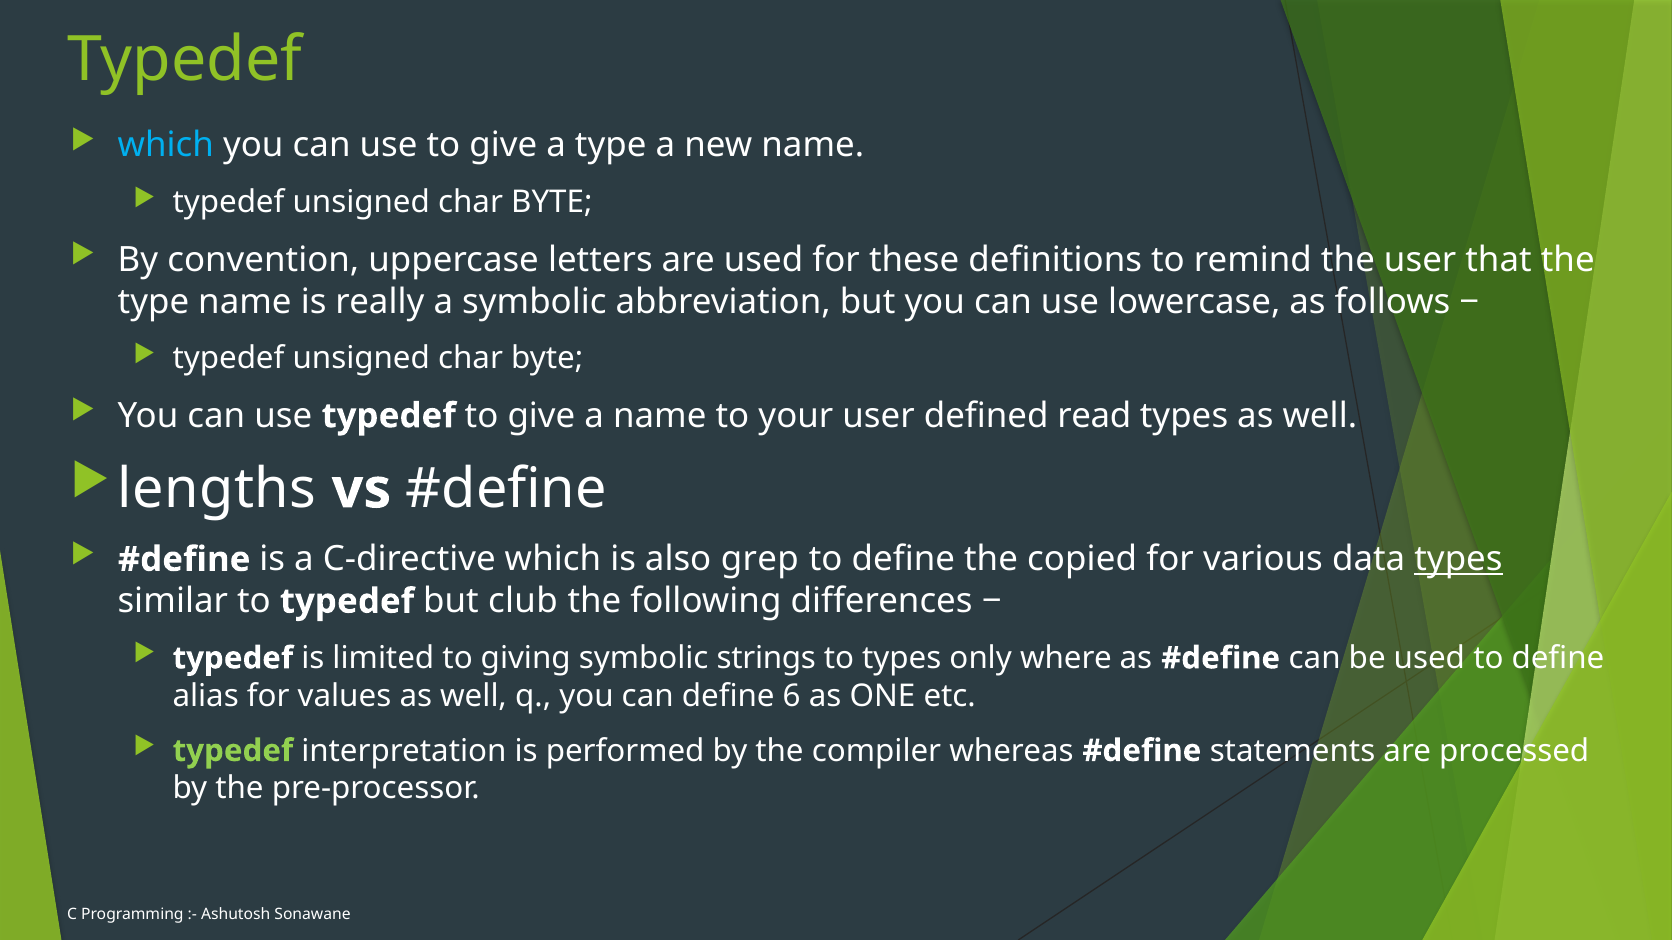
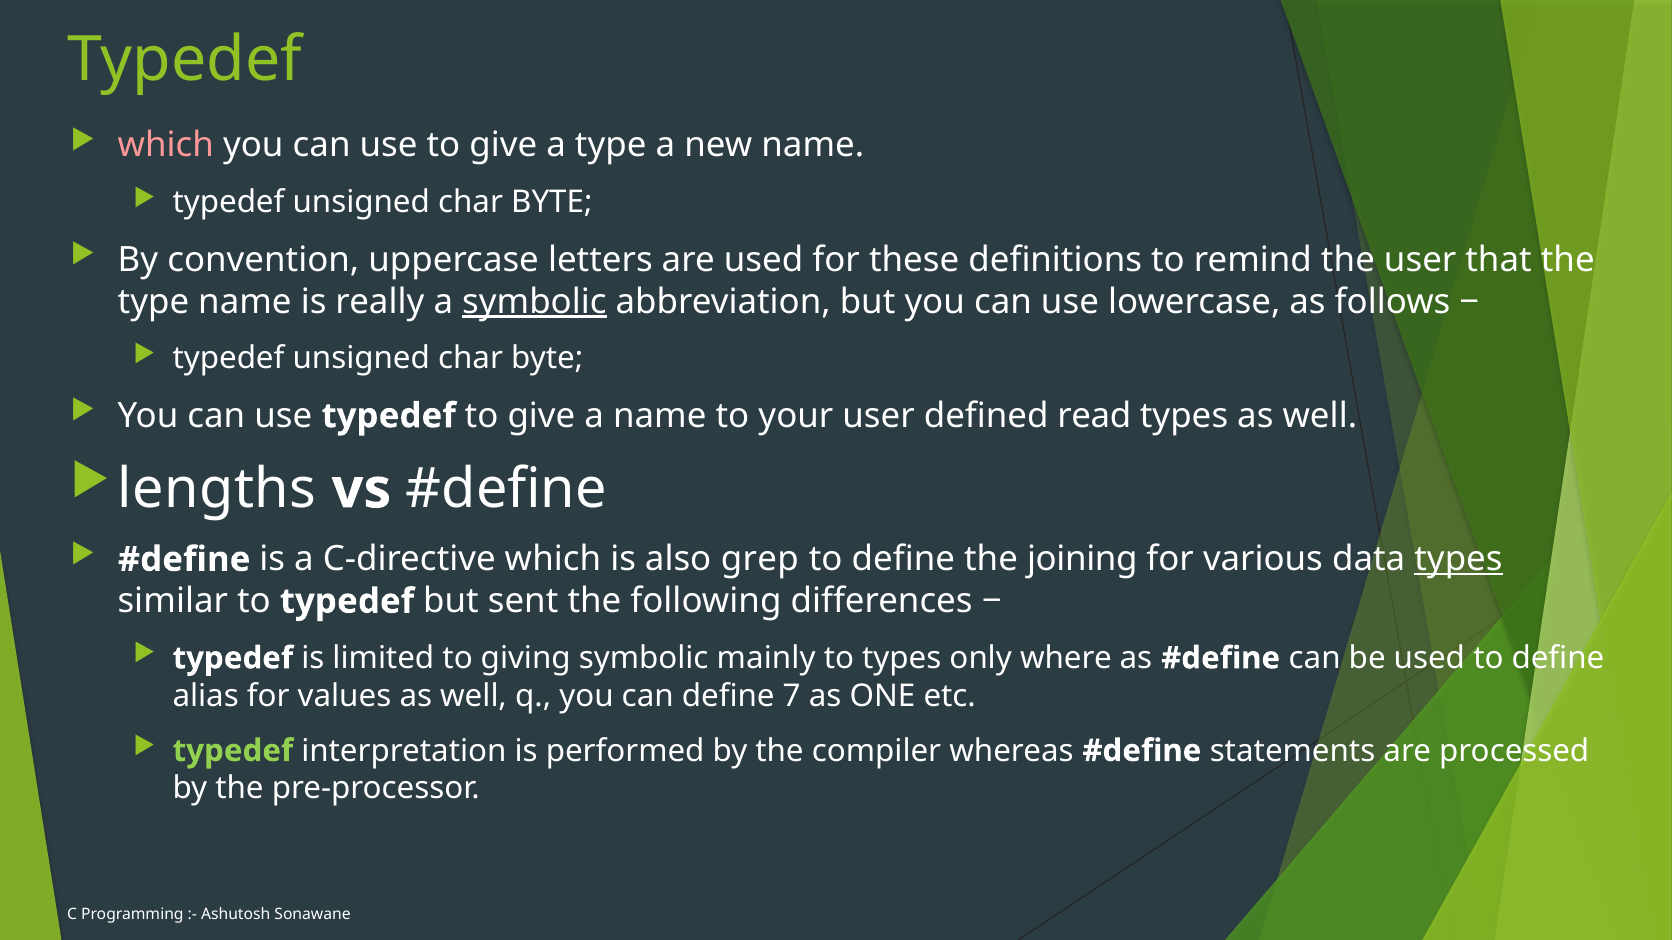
which at (166, 145) colour: light blue -> pink
symbolic at (534, 302) underline: none -> present
copied: copied -> joining
club: club -> sent
strings: strings -> mainly
6: 6 -> 7
